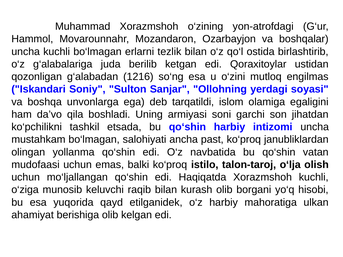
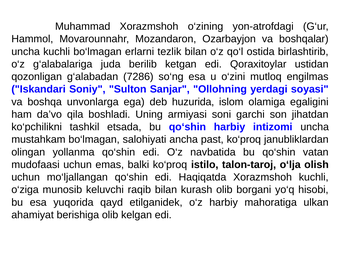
1216: 1216 -> 7286
tarqatildi: tarqatildi -> huzurida
